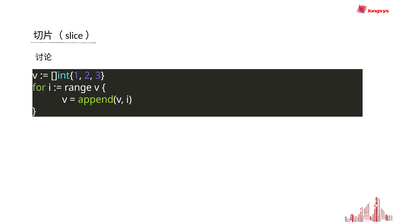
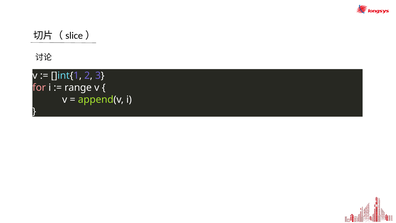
for colour: light green -> pink
